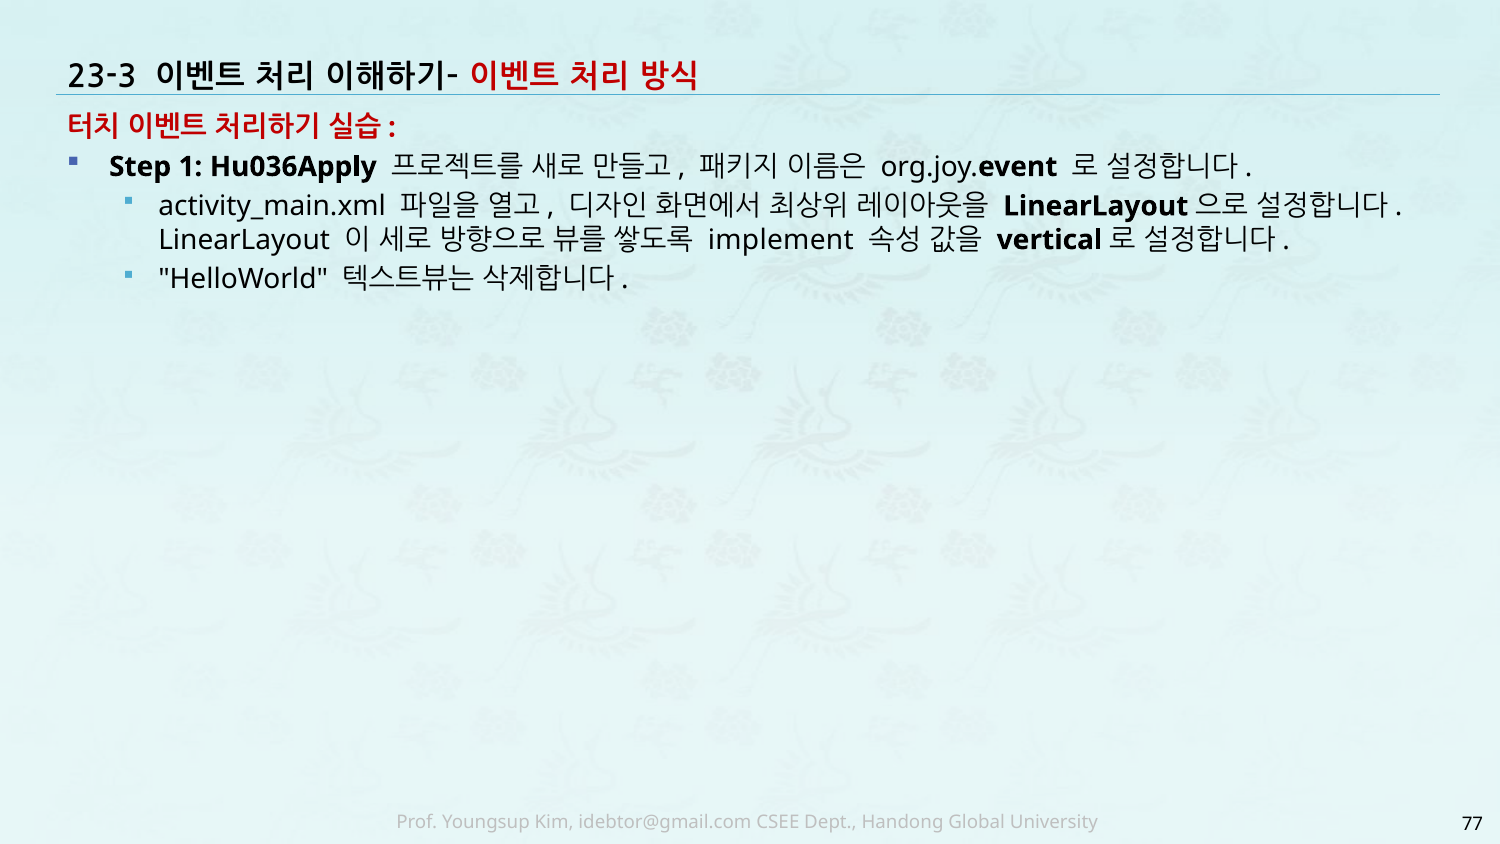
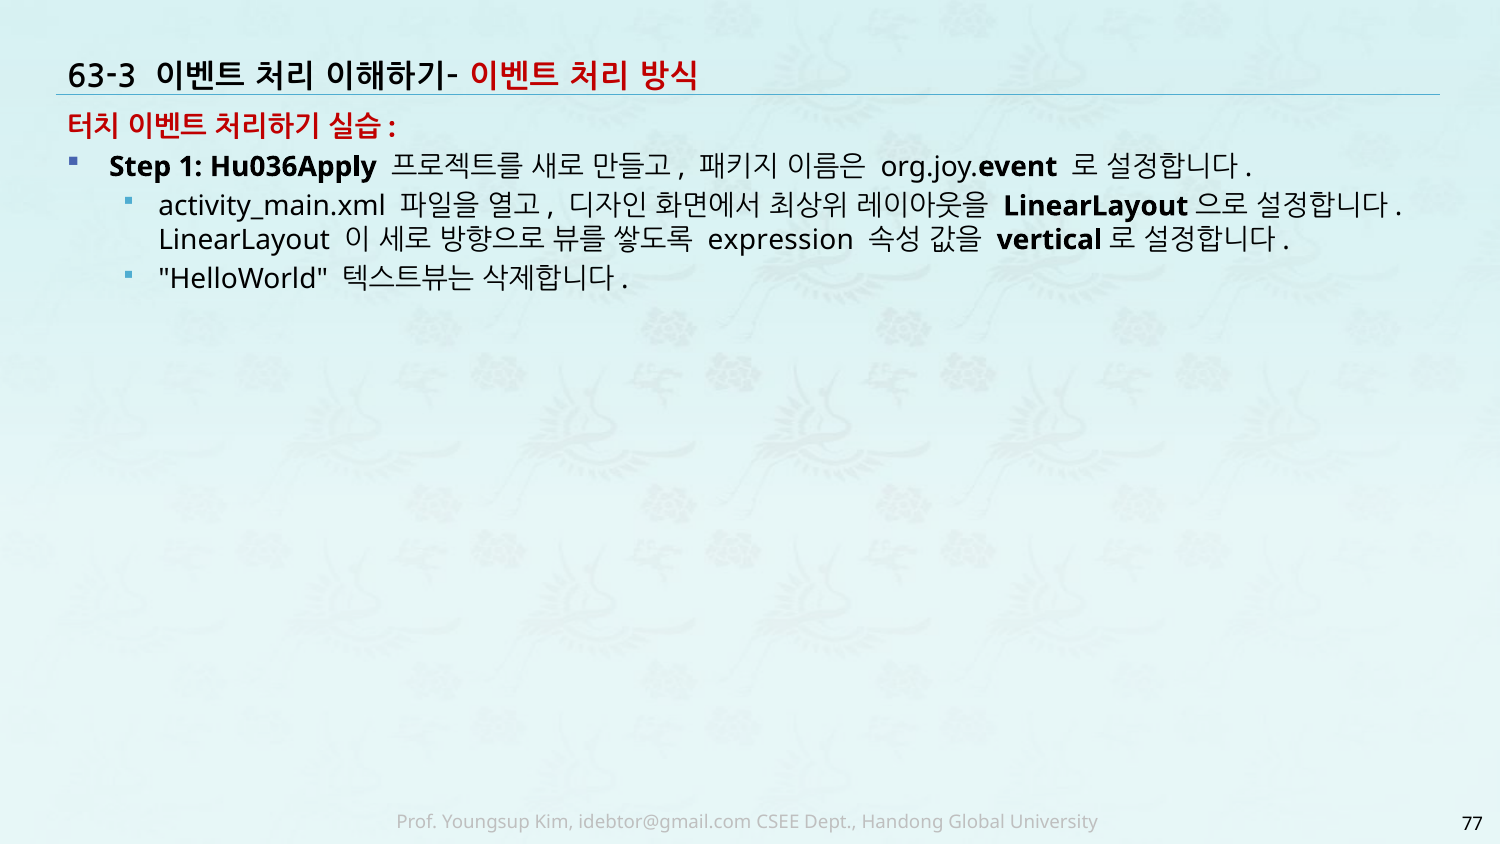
23-3: 23-3 -> 63-3
implement: implement -> expression
